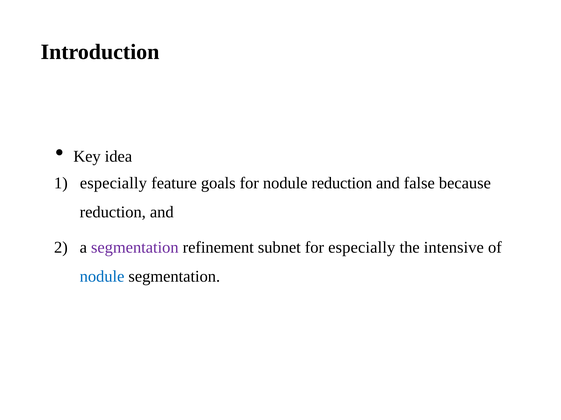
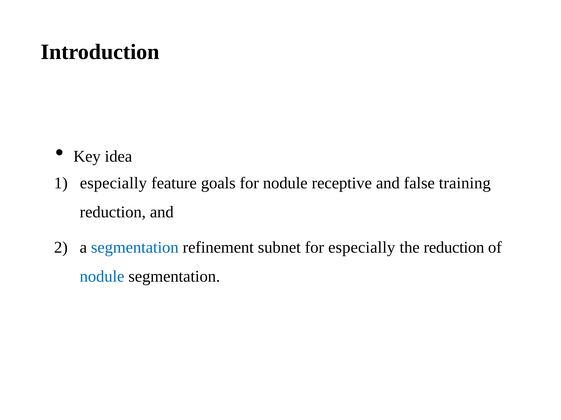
nodule reduction: reduction -> receptive
because: because -> training
segmentation at (135, 248) colour: purple -> blue
the intensive: intensive -> reduction
